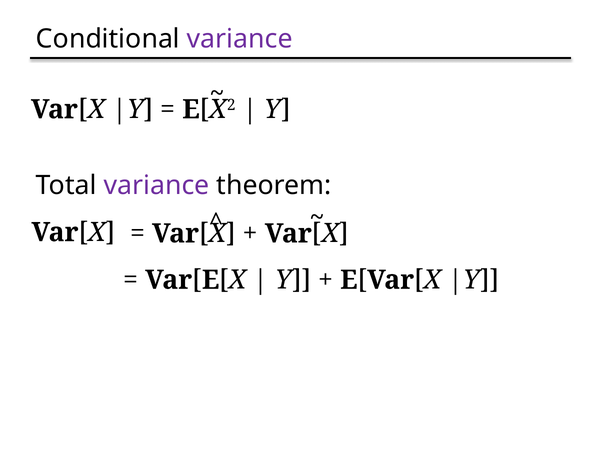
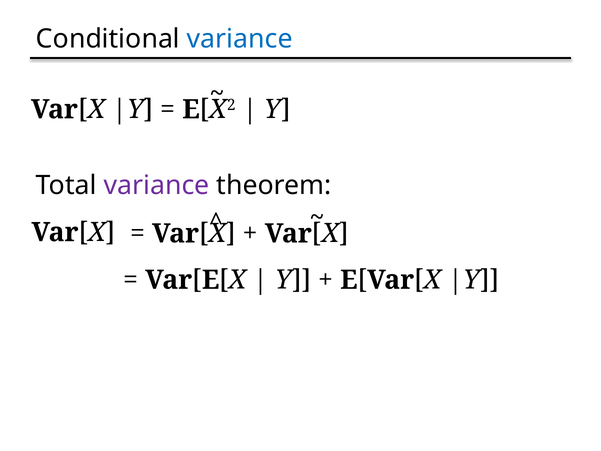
variance at (240, 39) colour: purple -> blue
